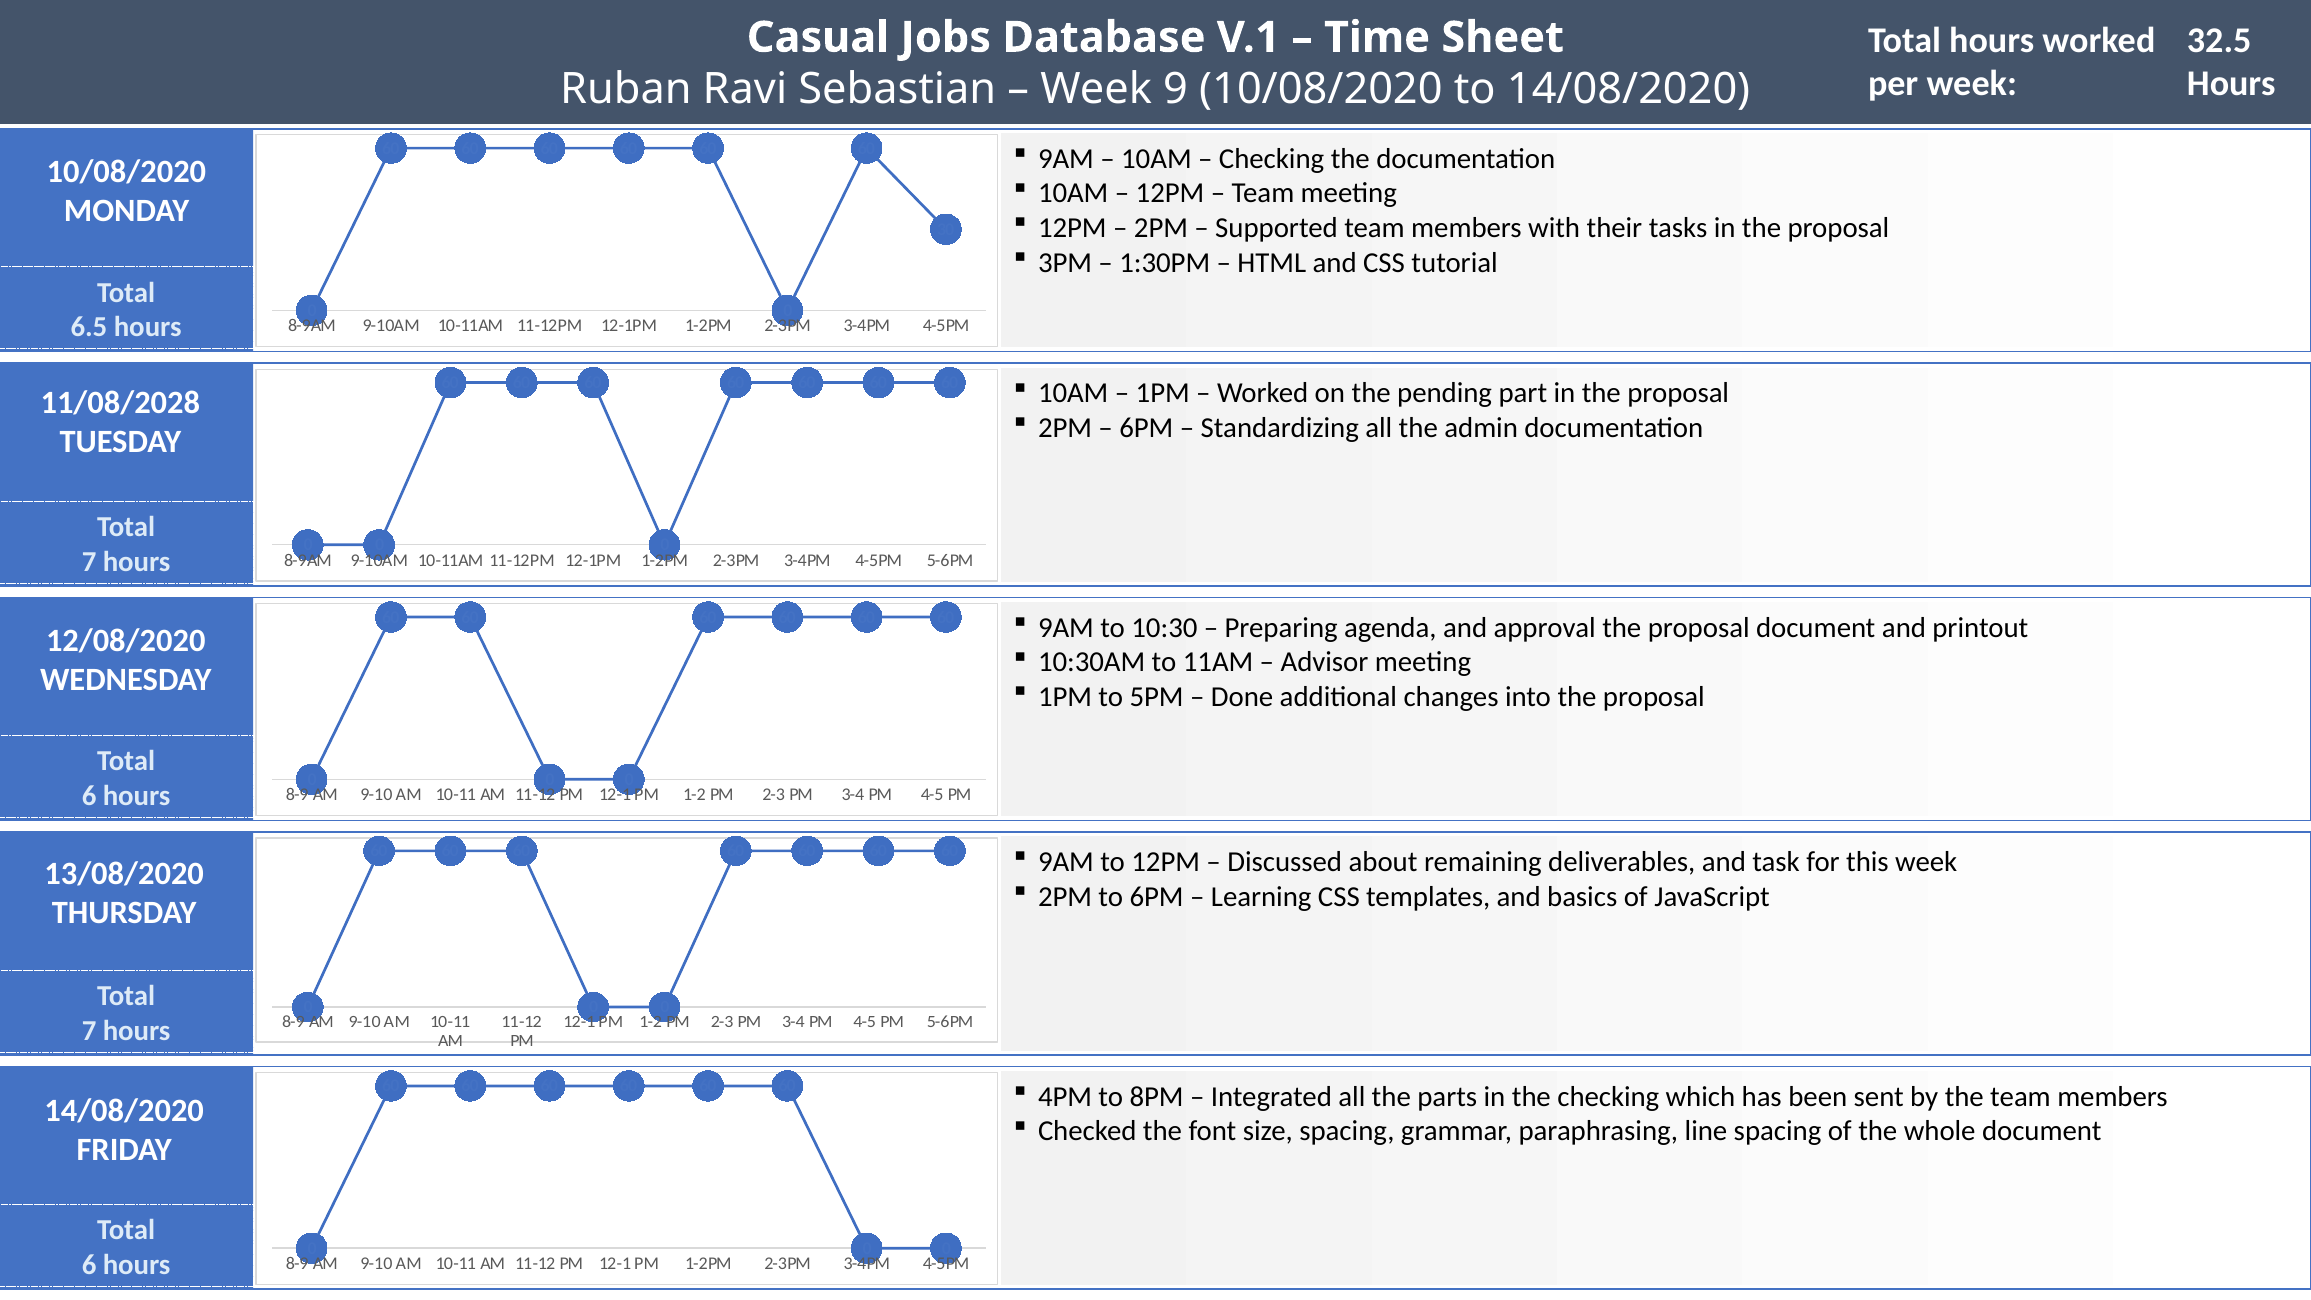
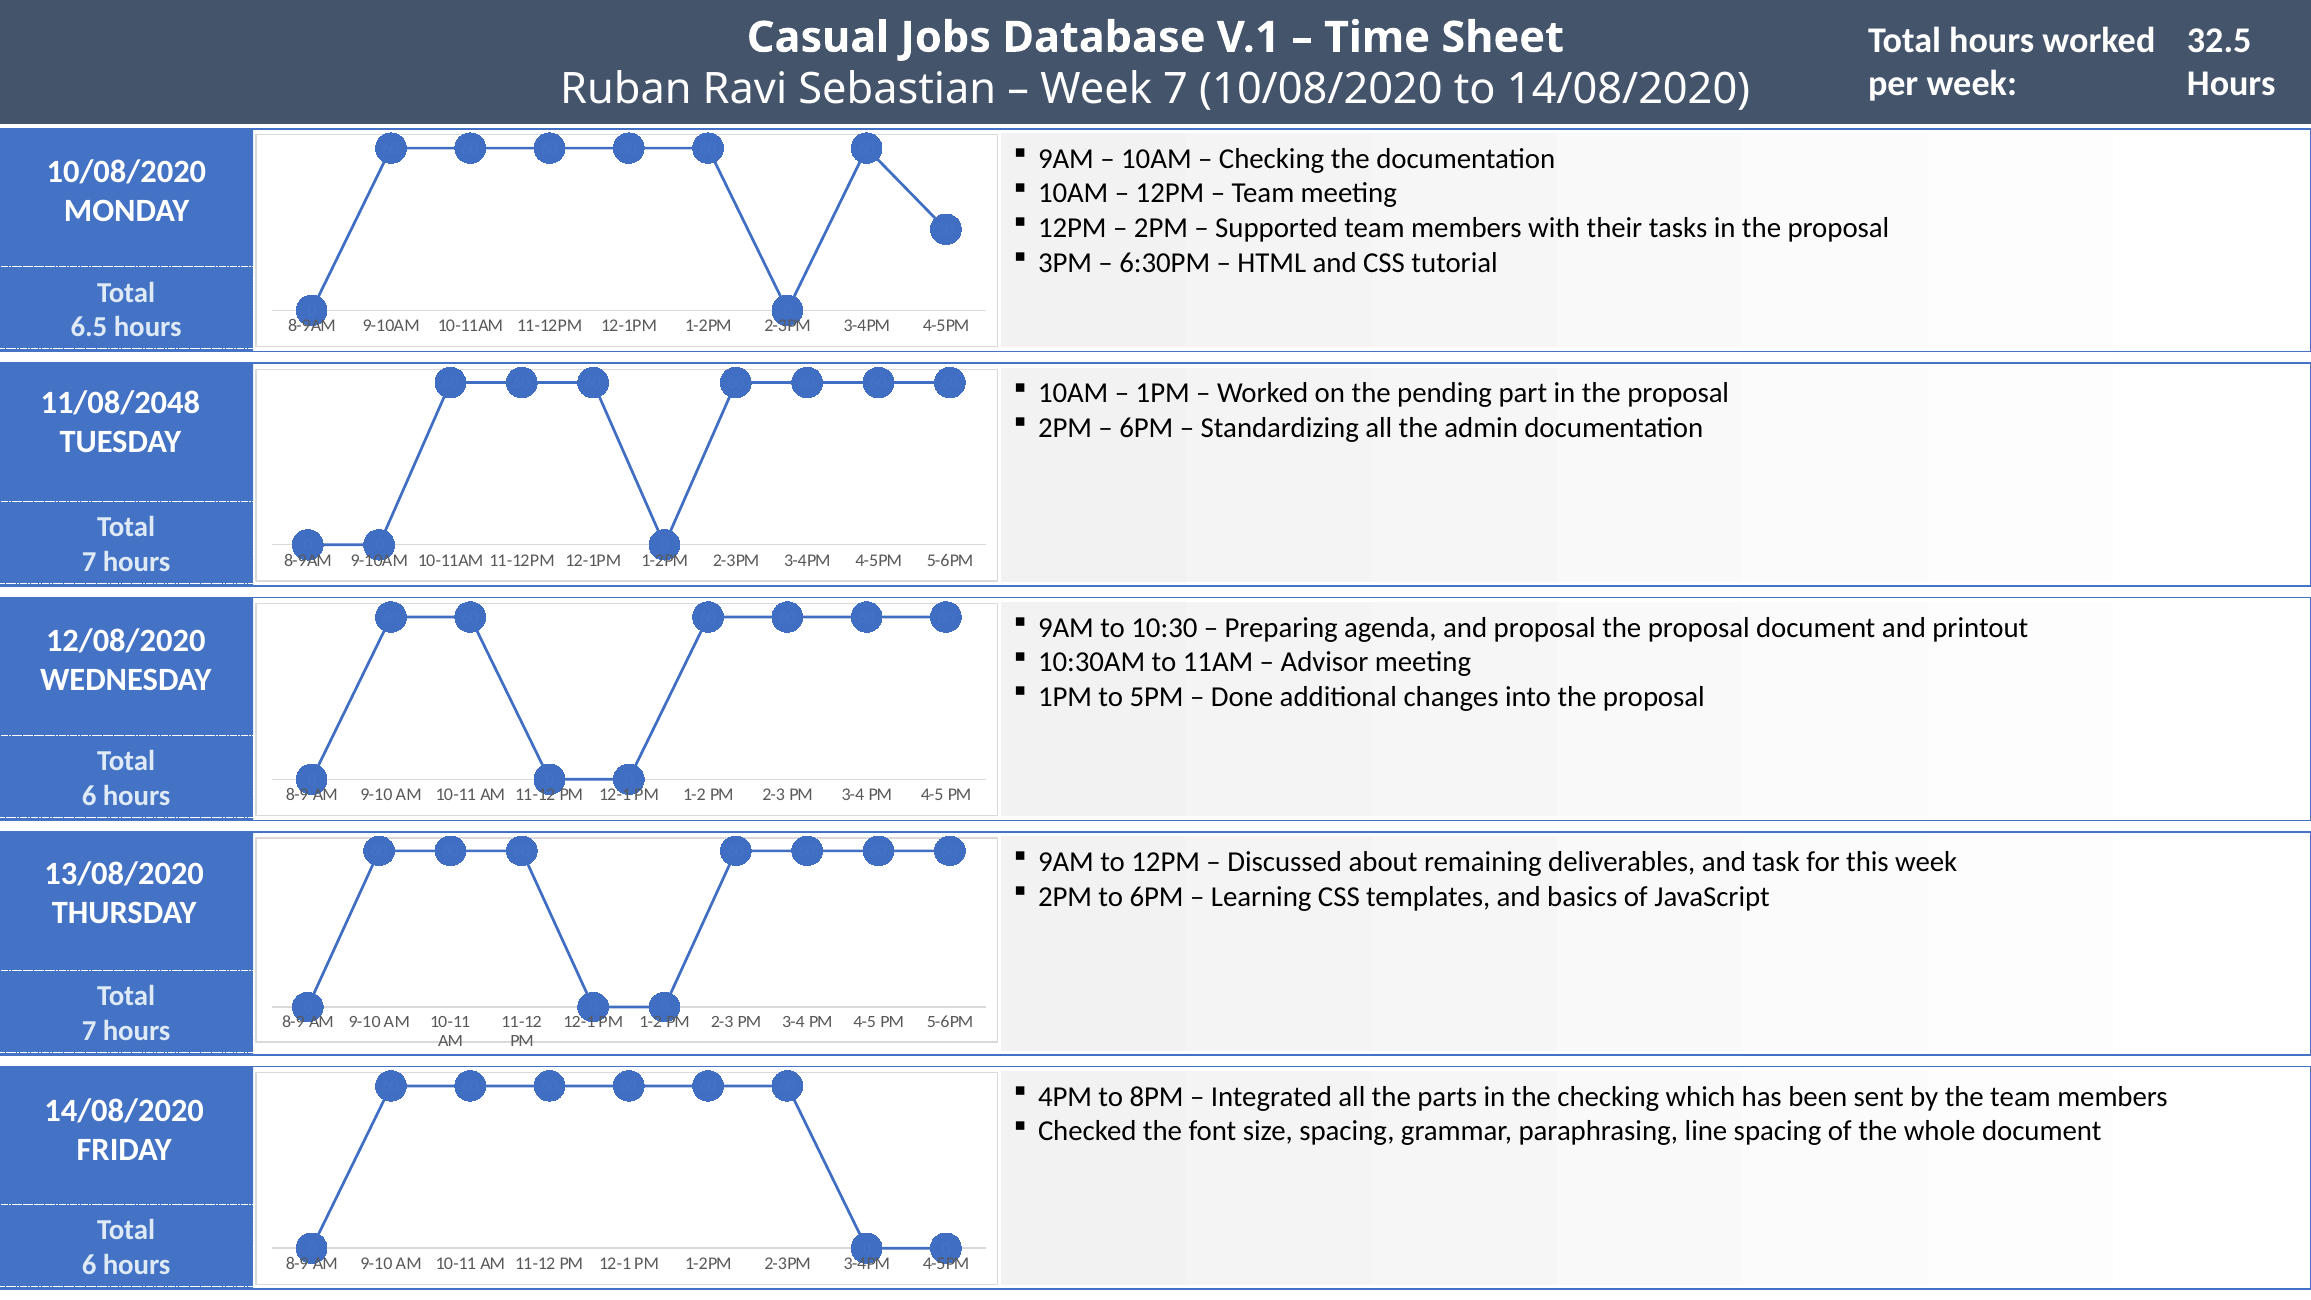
Week 9: 9 -> 7
1:30PM: 1:30PM -> 6:30PM
11/08/2028: 11/08/2028 -> 11/08/2048
and approval: approval -> proposal
